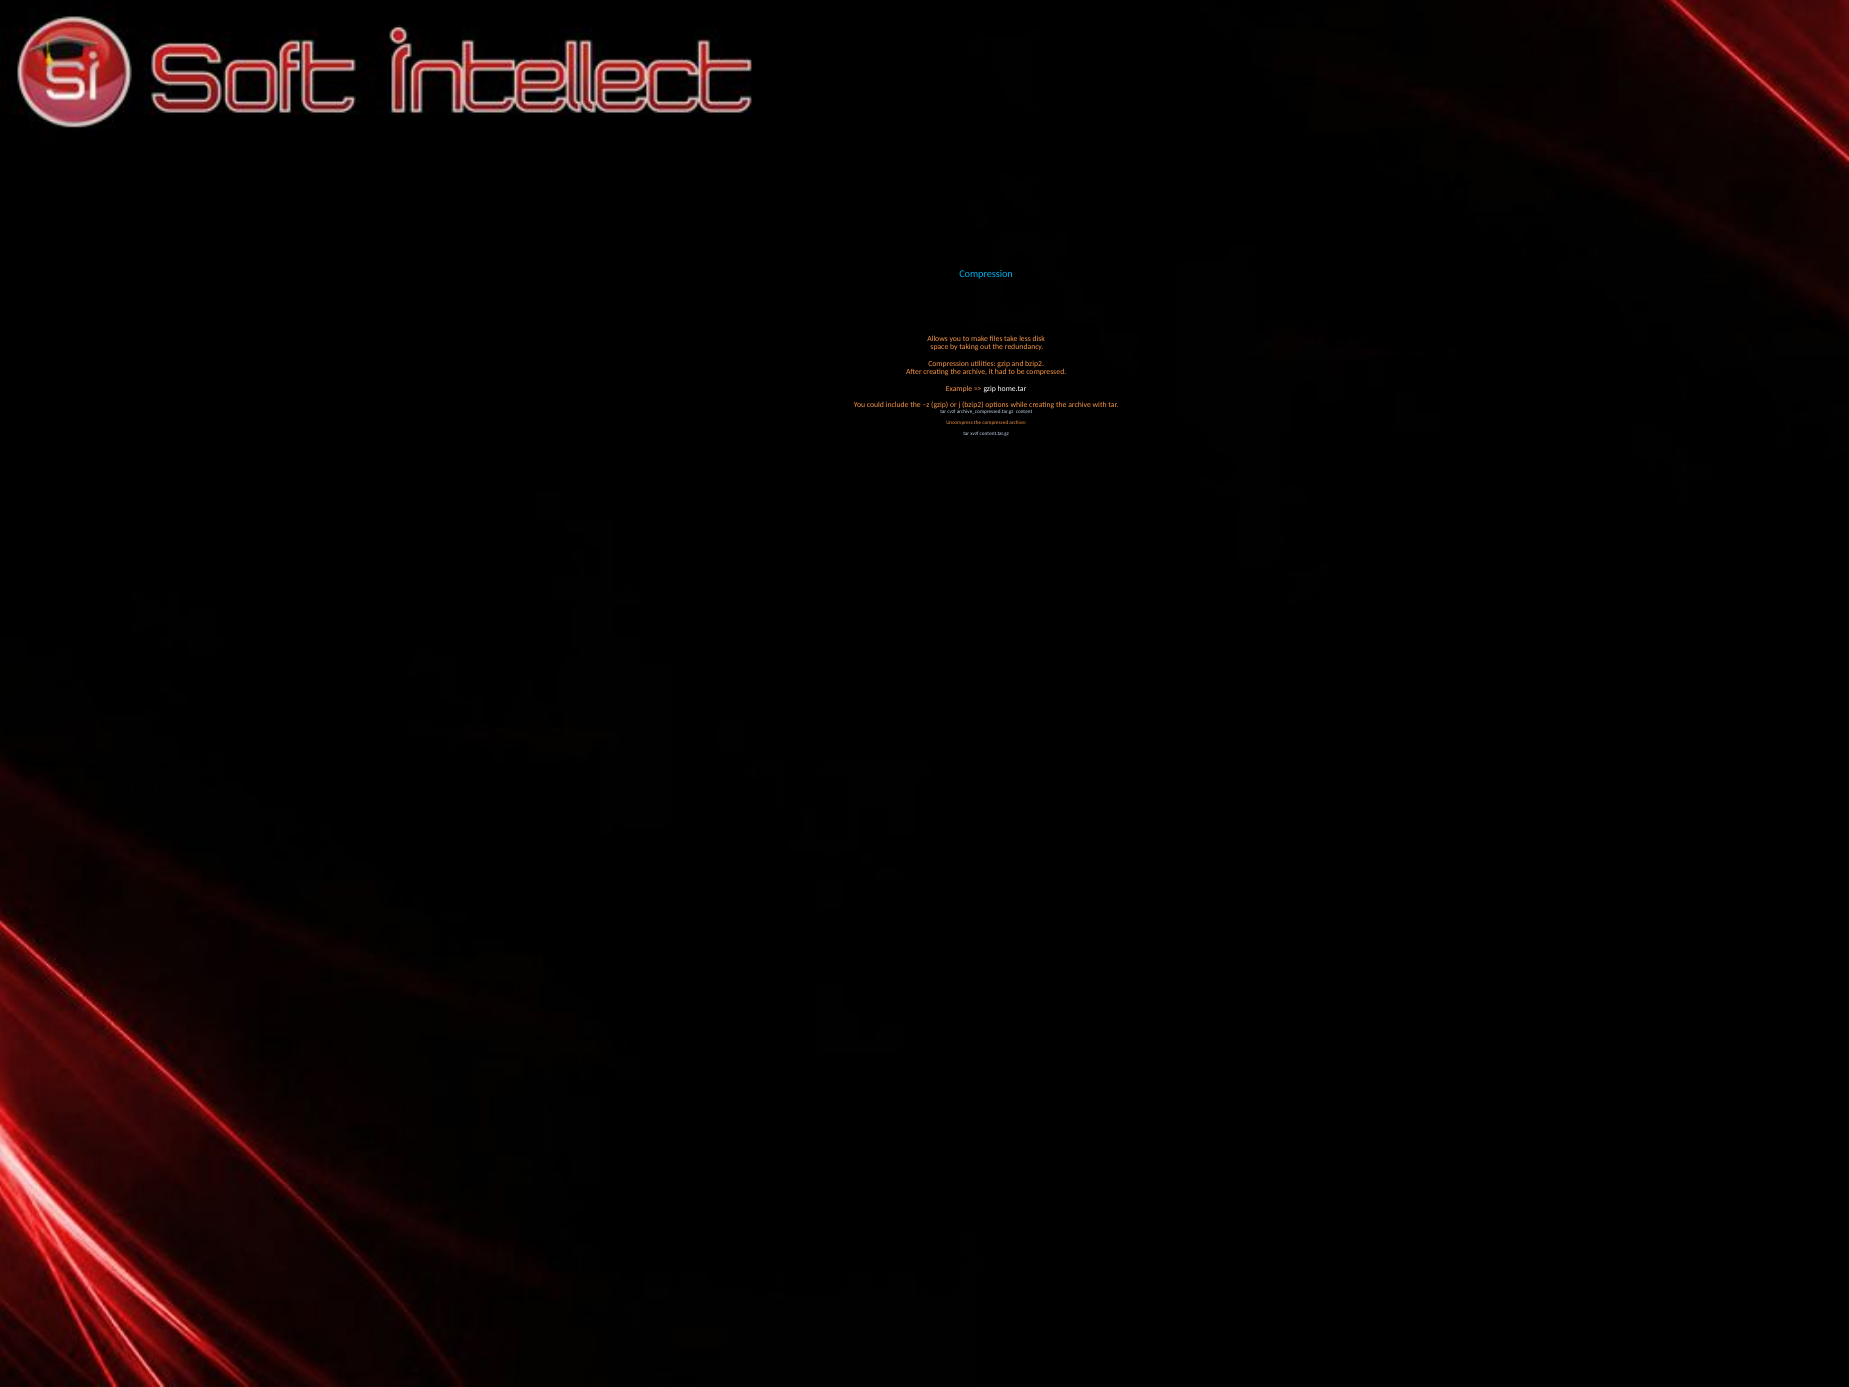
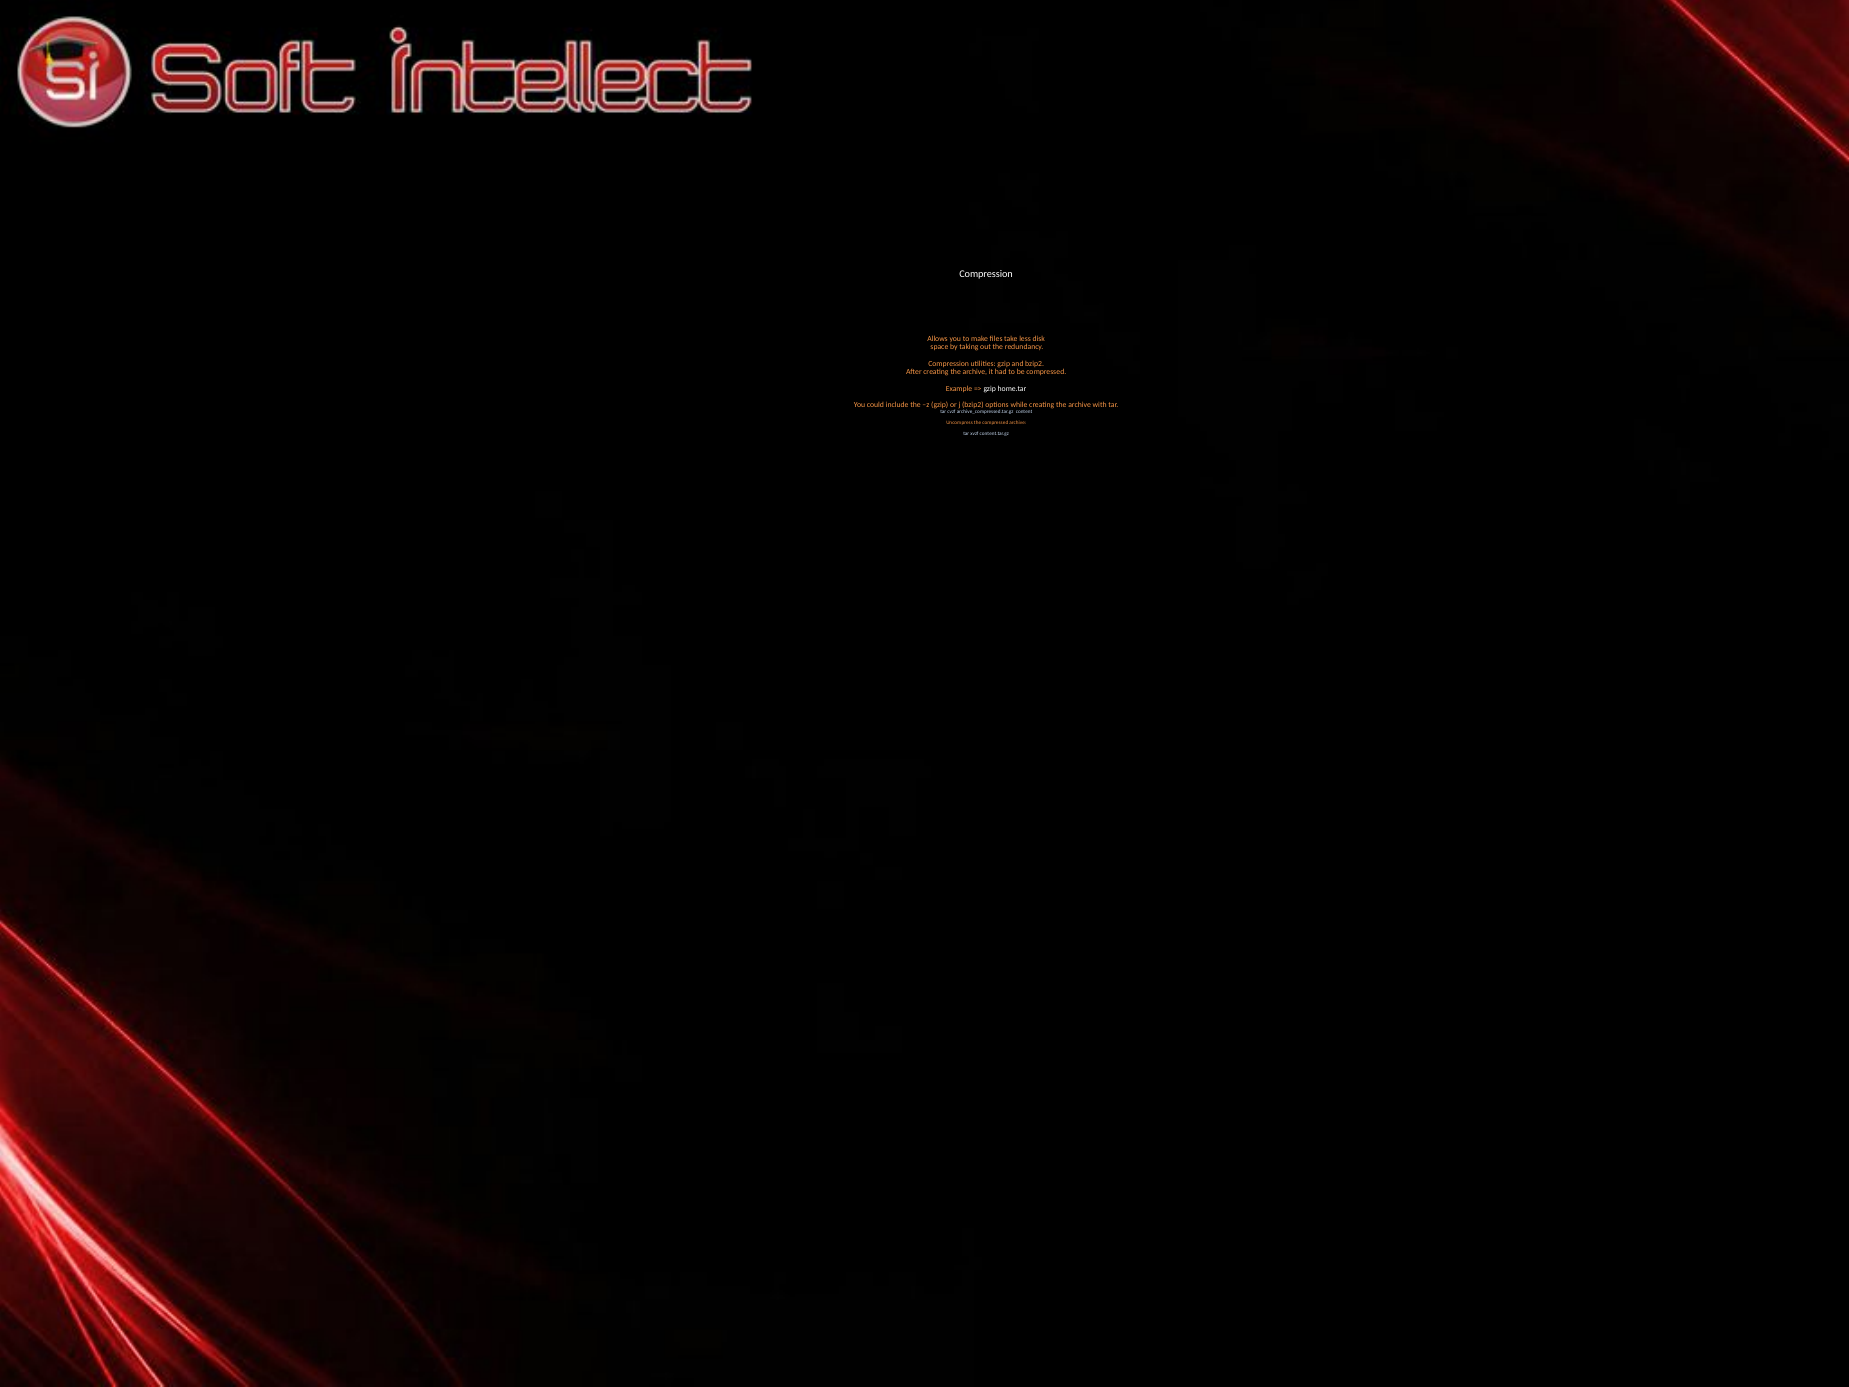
Compression at (986, 274) colour: light blue -> white
